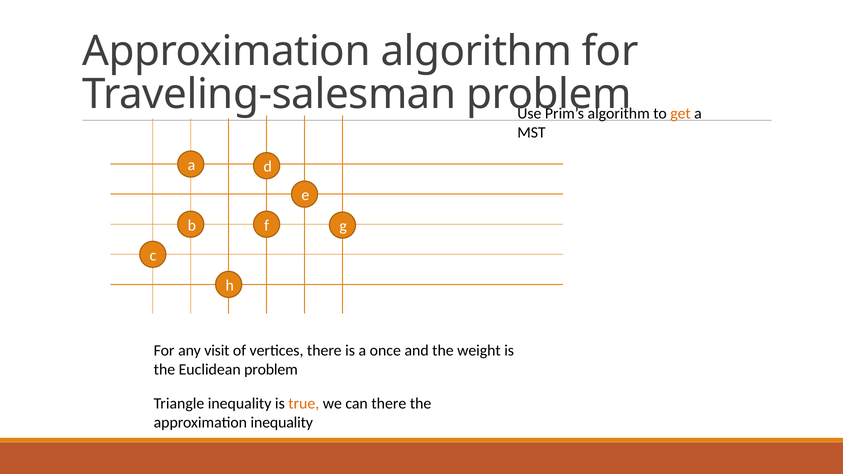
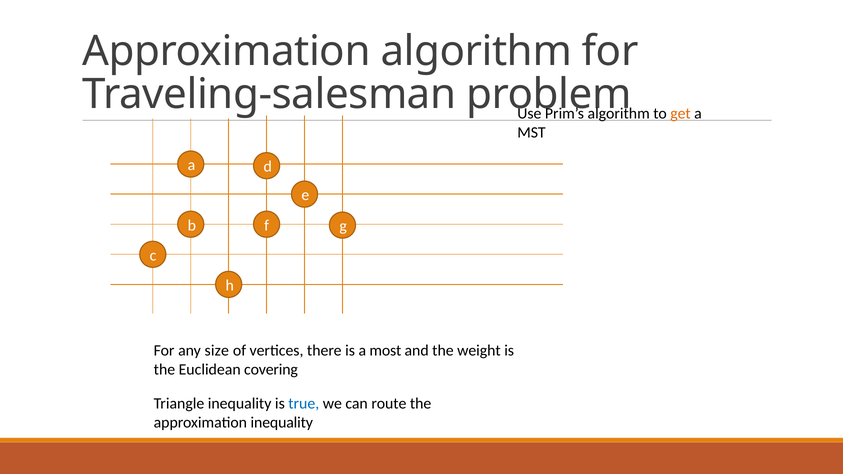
visit: visit -> size
once: once -> most
Euclidean problem: problem -> covering
true colour: orange -> blue
can there: there -> route
